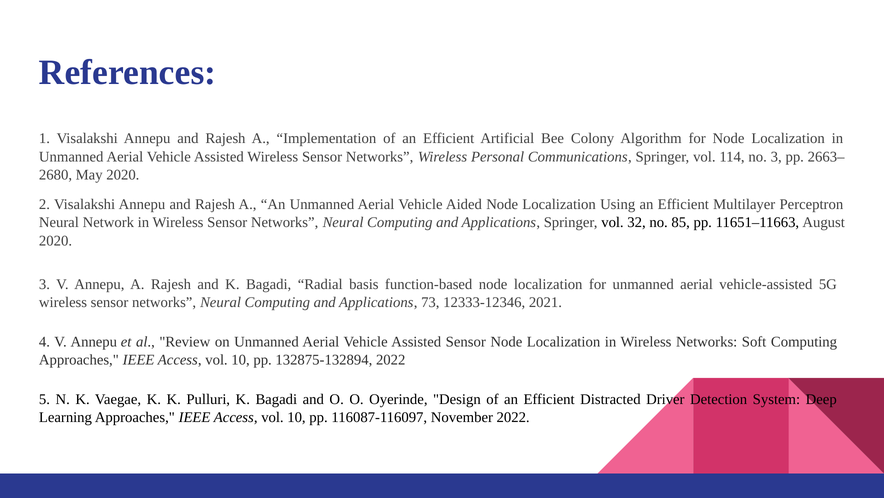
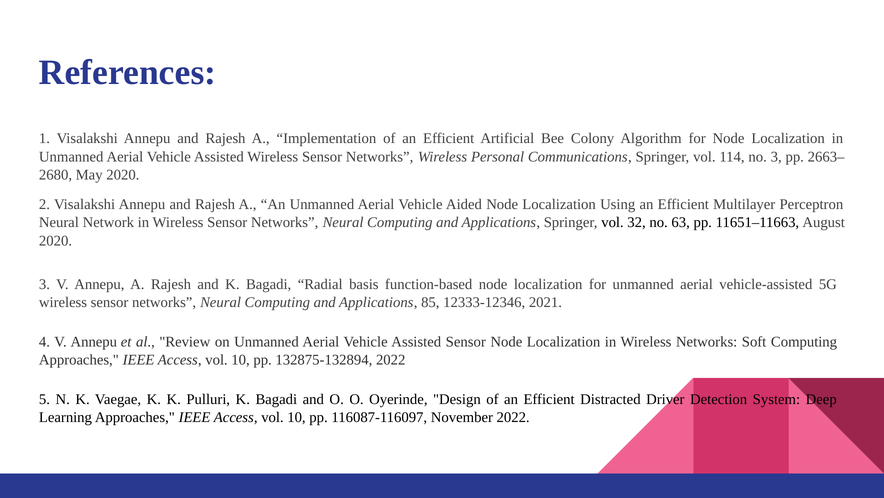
85: 85 -> 63
73: 73 -> 85
